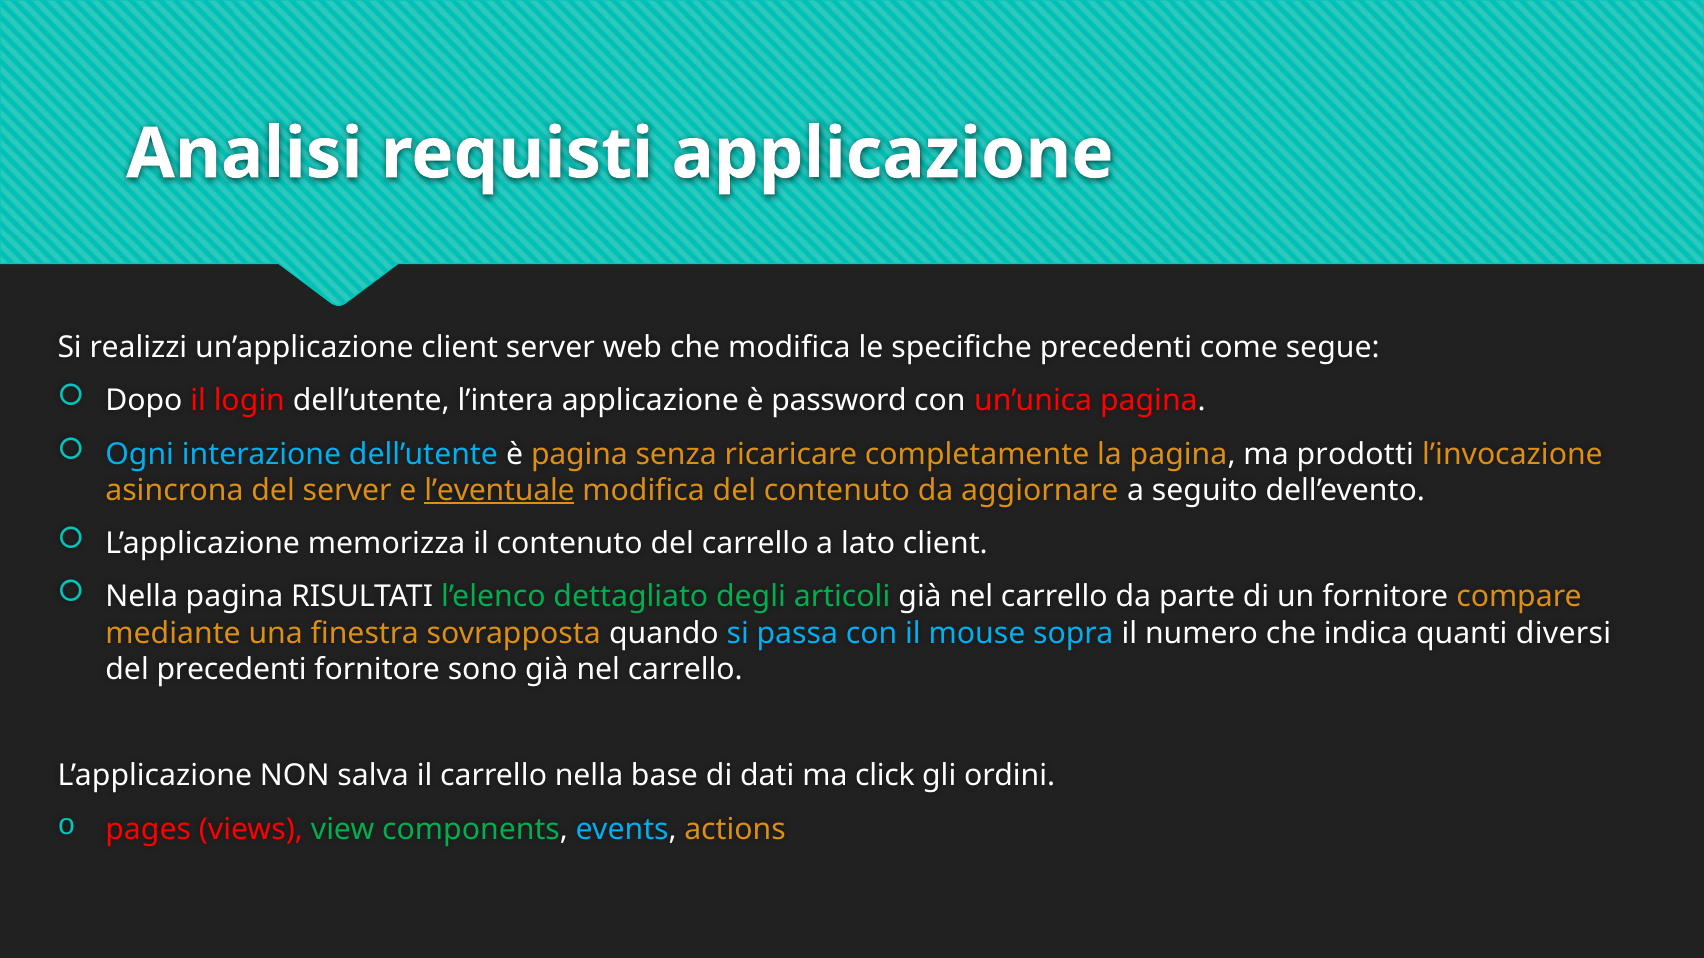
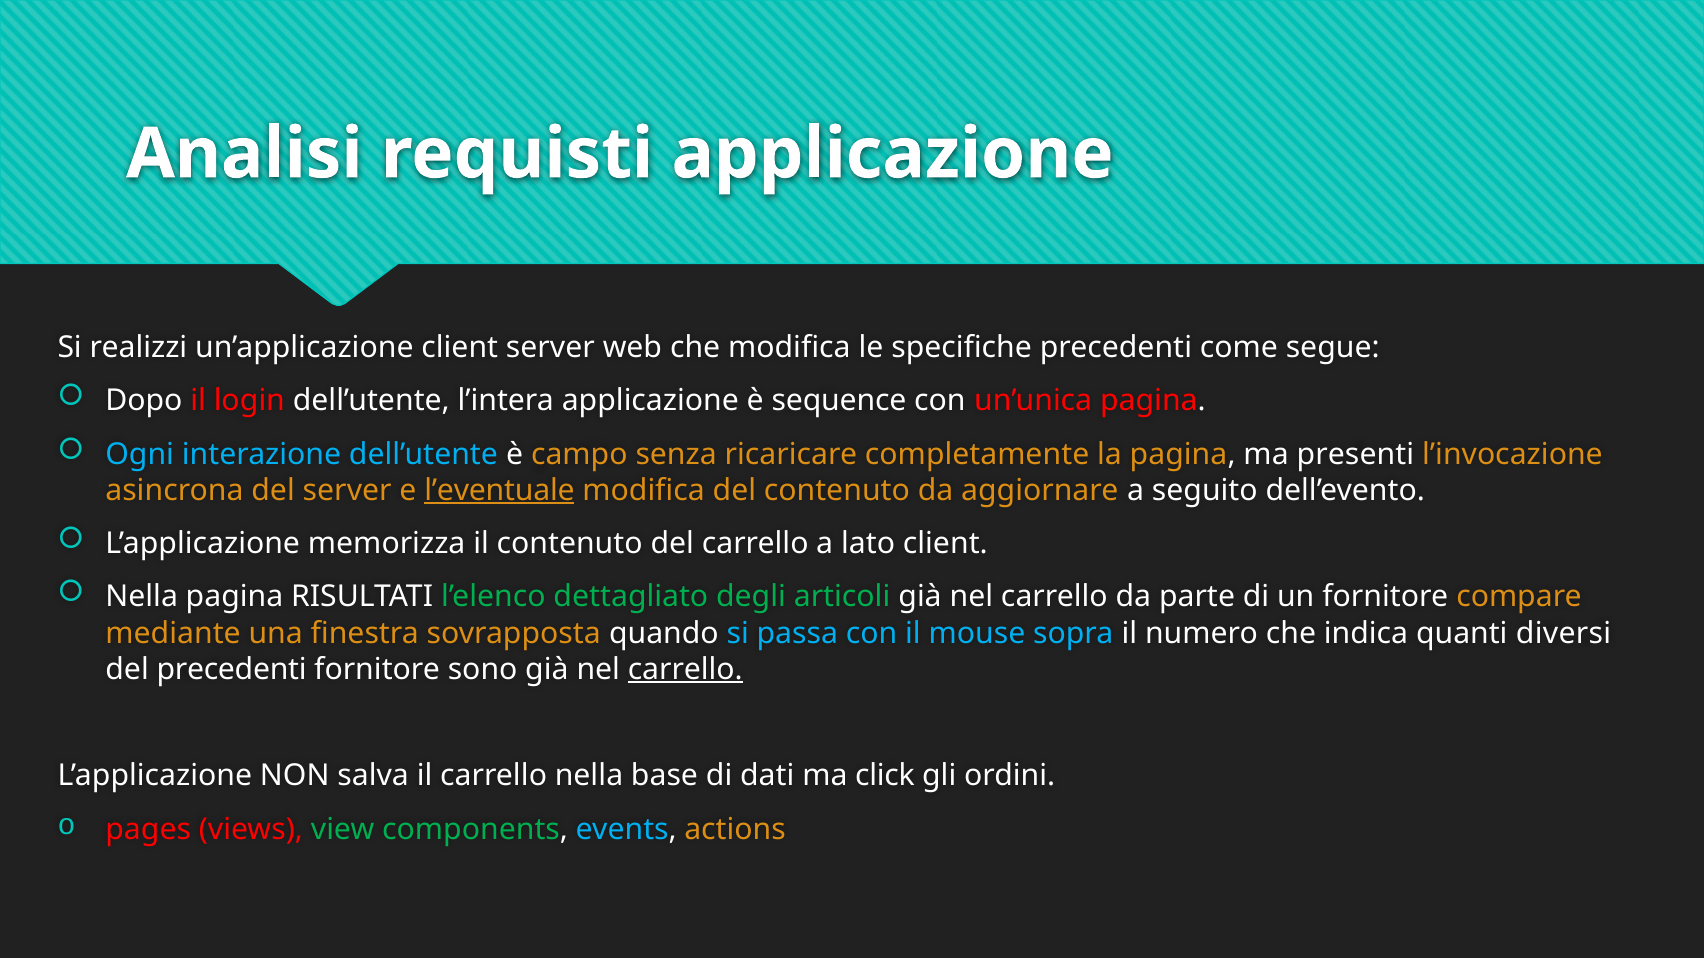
password: password -> sequence
è pagina: pagina -> campo
prodotti: prodotti -> presenti
carrello at (685, 670) underline: none -> present
